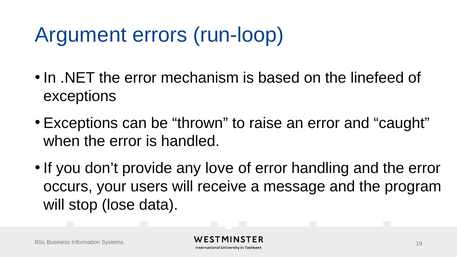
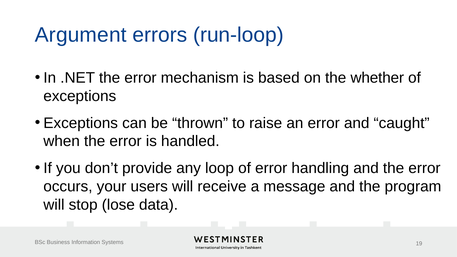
linefeed: linefeed -> whether
love: love -> loop
